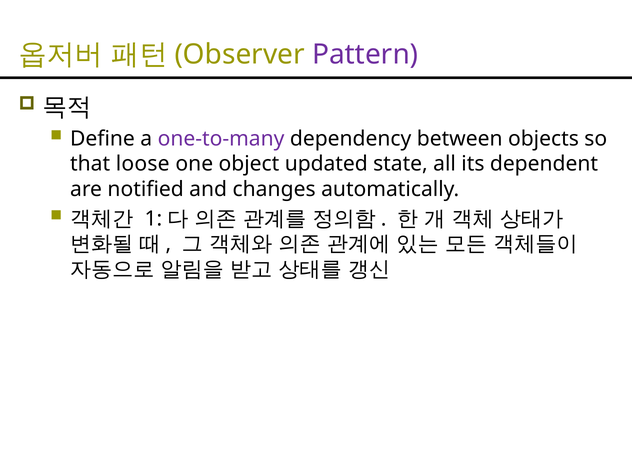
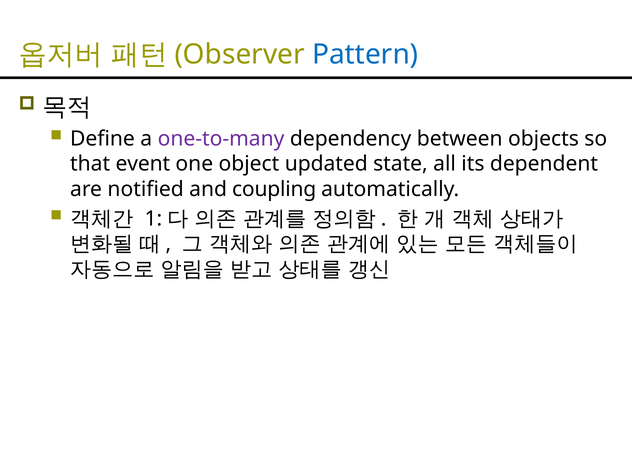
Pattern colour: purple -> blue
loose: loose -> event
changes: changes -> coupling
